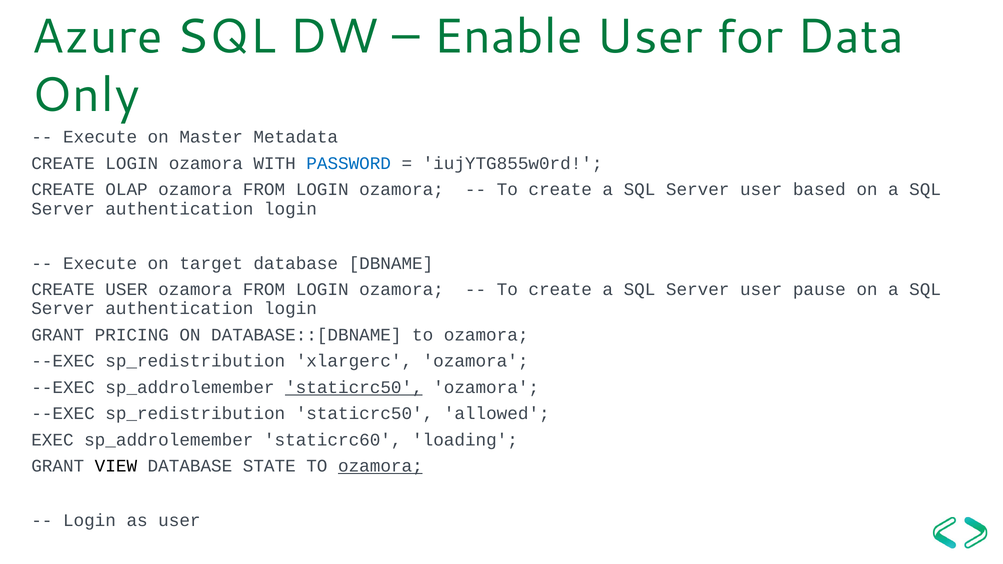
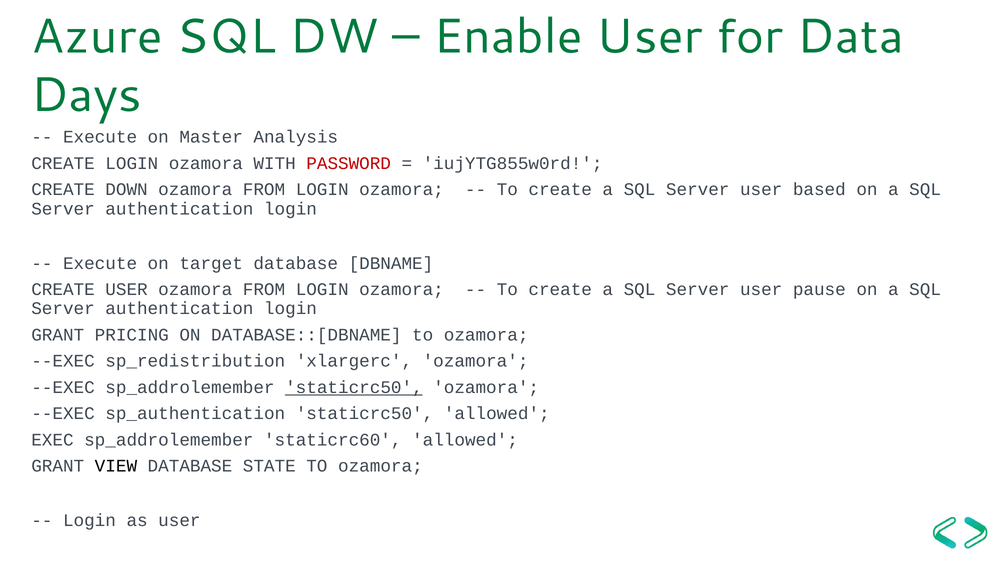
Only: Only -> Days
Metadata: Metadata -> Analysis
PASSWORD colour: blue -> red
OLAP: OLAP -> DOWN
sp_redistribution at (195, 414): sp_redistribution -> sp_authentication
staticrc60 loading: loading -> allowed
ozamora at (380, 466) underline: present -> none
